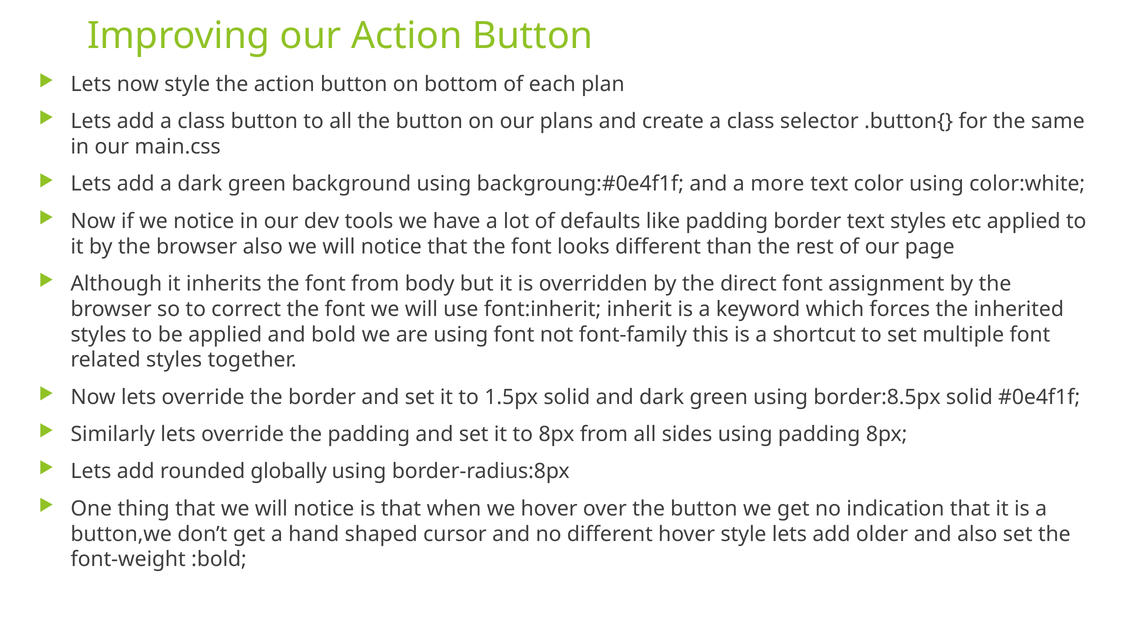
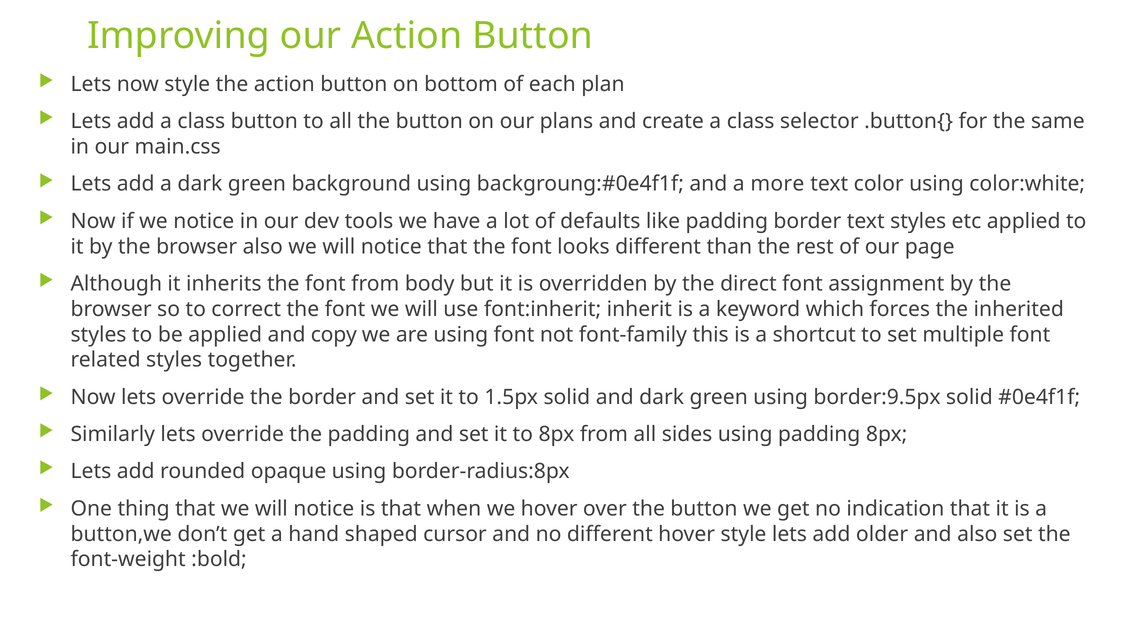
bold: bold -> copy
border:8.5px: border:8.5px -> border:9.5px
globally: globally -> opaque
